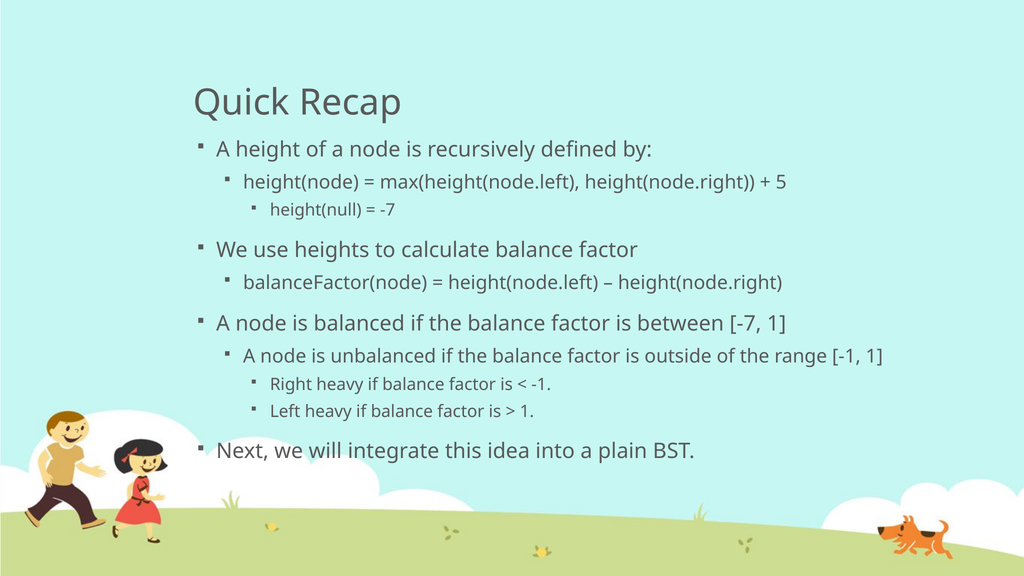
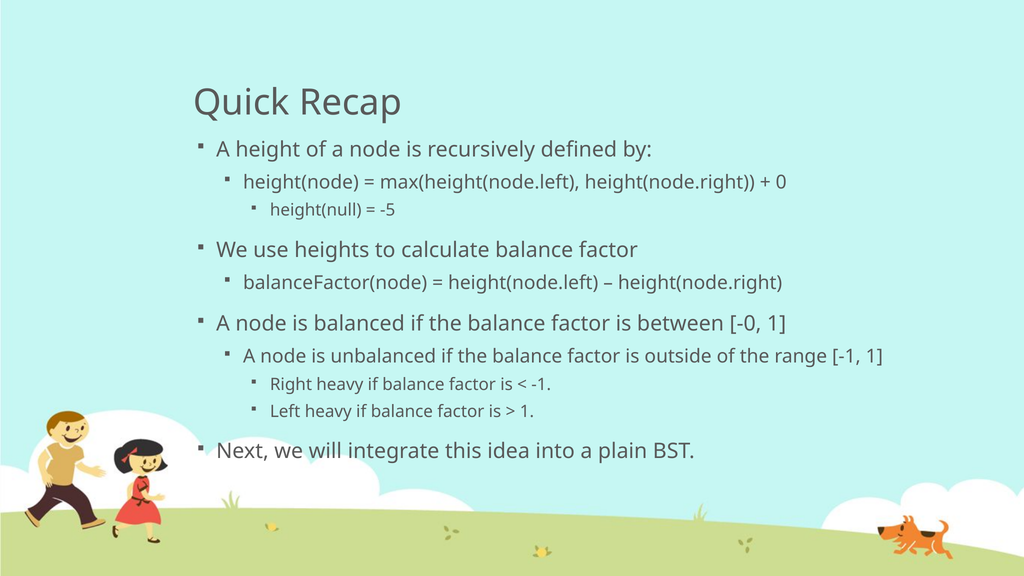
5: 5 -> 0
-7 at (388, 210): -7 -> -5
between -7: -7 -> -0
